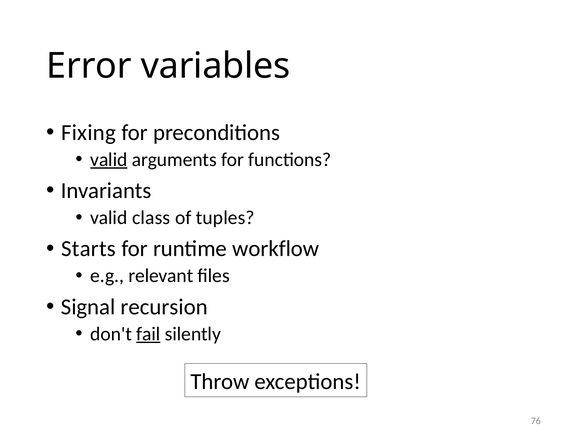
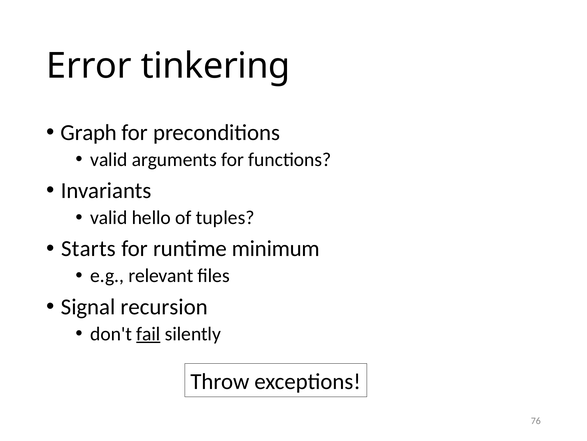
variables: variables -> tinkering
Fixing: Fixing -> Graph
valid at (109, 159) underline: present -> none
class: class -> hello
workflow: workflow -> minimum
